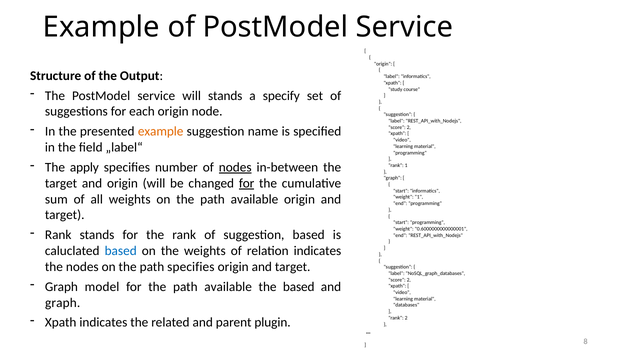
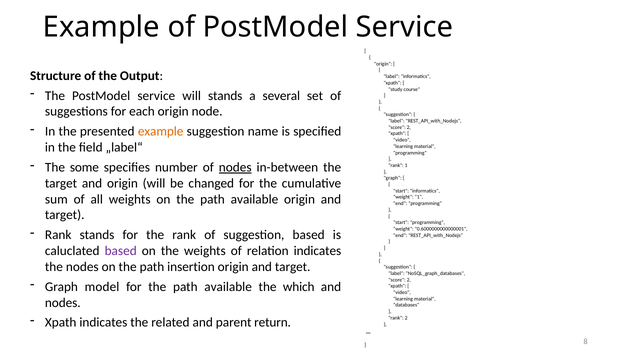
specify: specify -> several
apply: apply -> some
for at (247, 183) underline: present -> none
based at (121, 251) colour: blue -> purple
path specifies: specifies -> insertion
the based: based -> which
graph at (63, 302): graph -> nodes
plugin: plugin -> return
